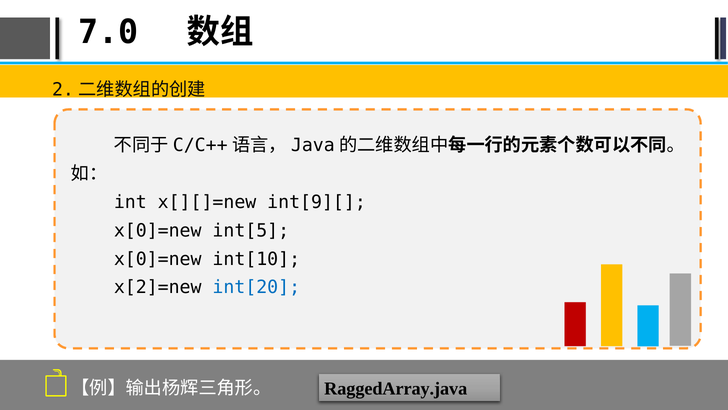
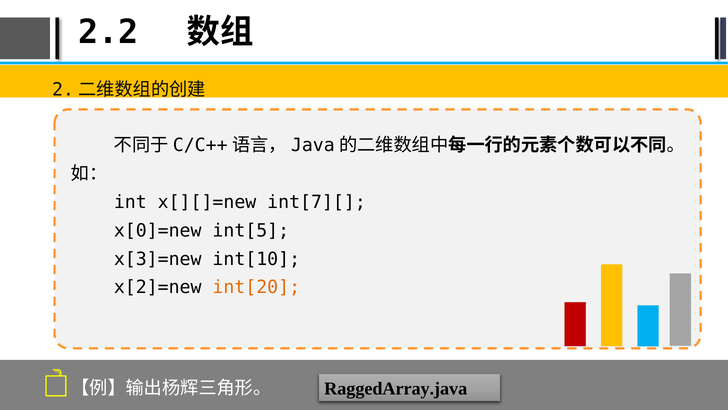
7.0: 7.0 -> 2.2
int[9][: int[9][ -> int[7][
x[0]=new at (158, 259): x[0]=new -> x[3]=new
int[20 colour: blue -> orange
